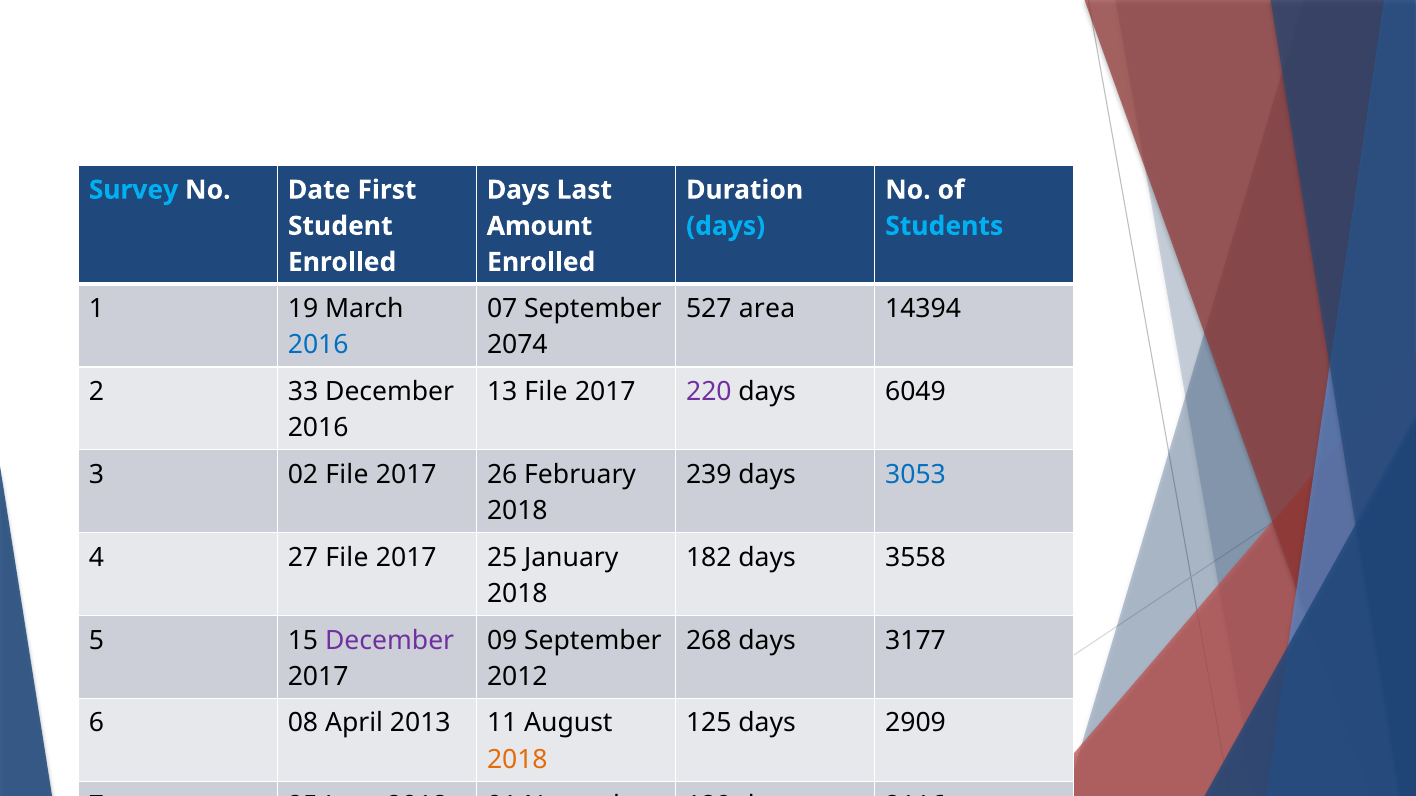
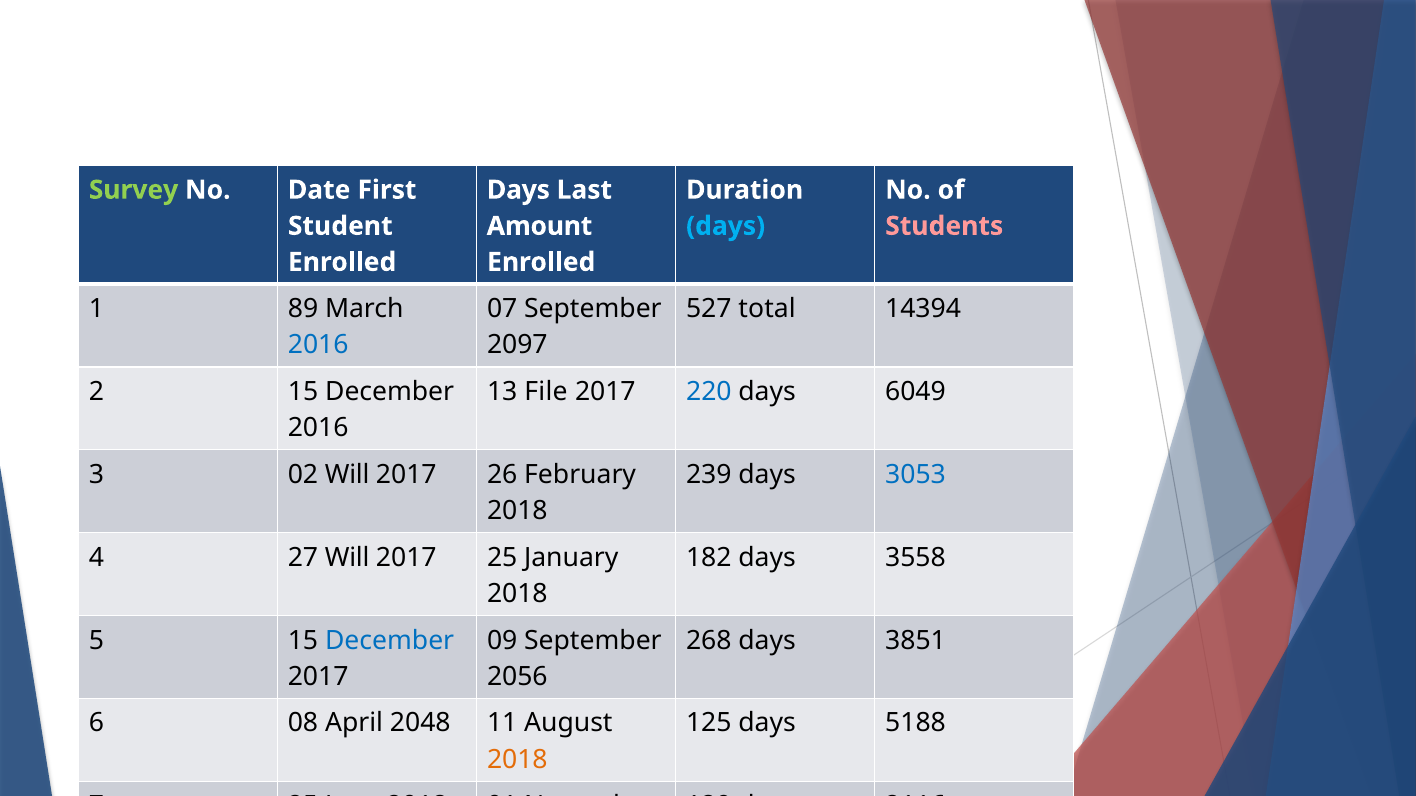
Survey colour: light blue -> light green
Students colour: light blue -> pink
19: 19 -> 89
area: area -> total
2074: 2074 -> 2097
2 33: 33 -> 15
220 colour: purple -> blue
02 File: File -> Will
27 File: File -> Will
December at (390, 641) colour: purple -> blue
3177: 3177 -> 3851
2012: 2012 -> 2056
2013: 2013 -> 2048
2909: 2909 -> 5188
